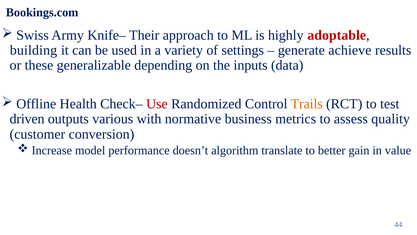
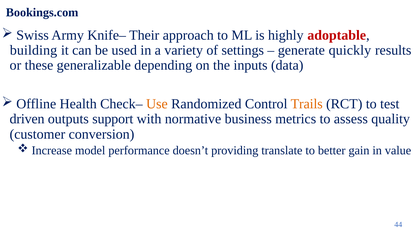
achieve: achieve -> quickly
Use colour: red -> orange
various: various -> support
algorithm: algorithm -> providing
